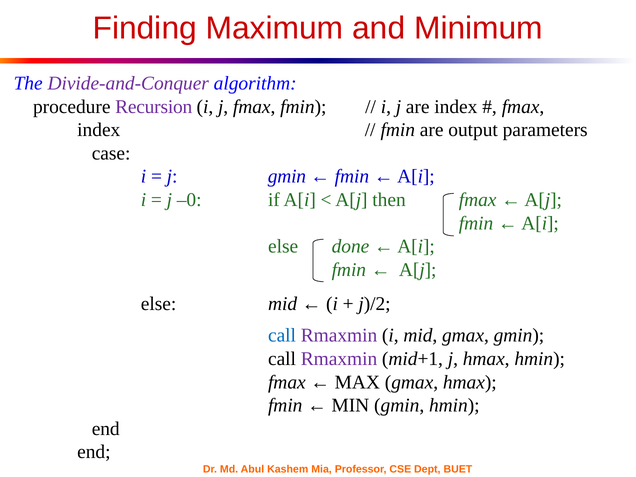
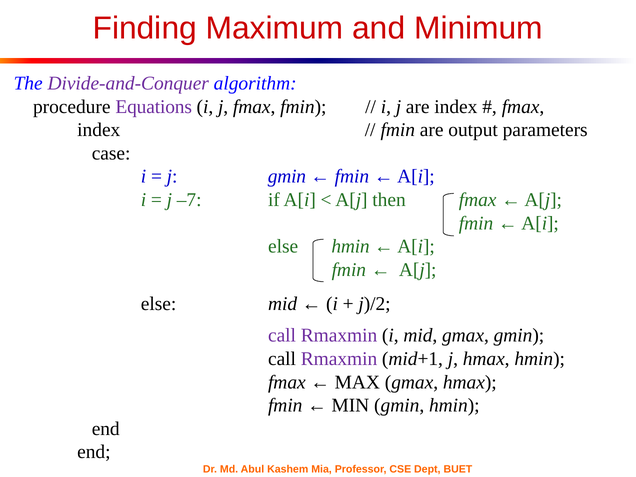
Recursion: Recursion -> Equations
–0: –0 -> –7
else done: done -> hmin
call at (282, 335) colour: blue -> purple
